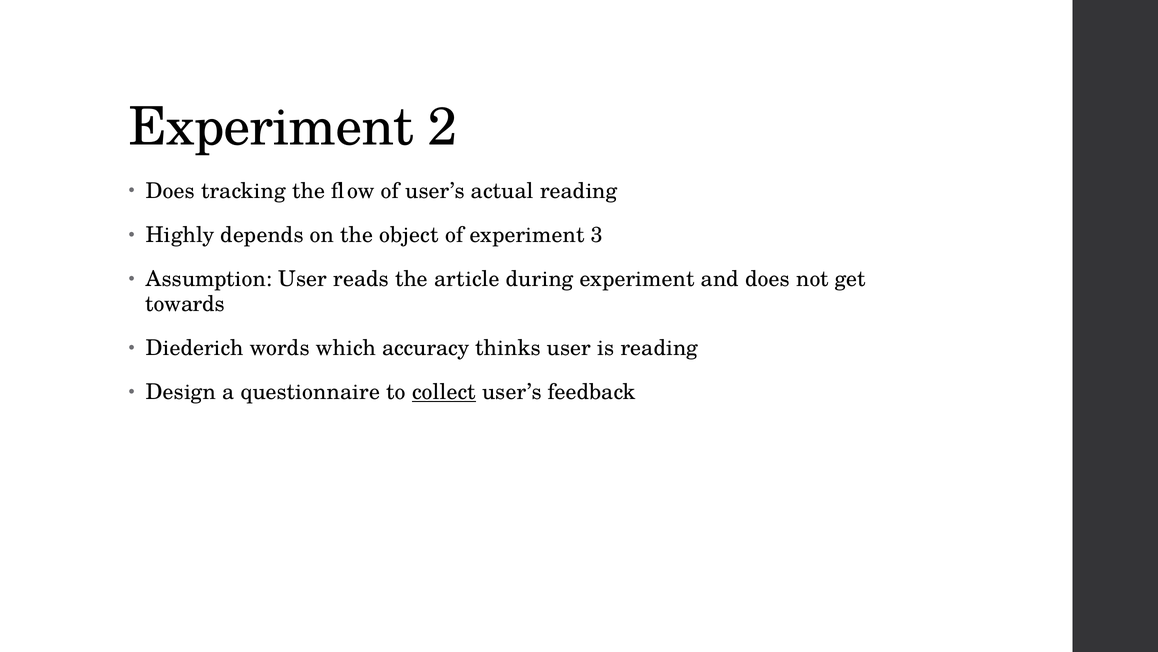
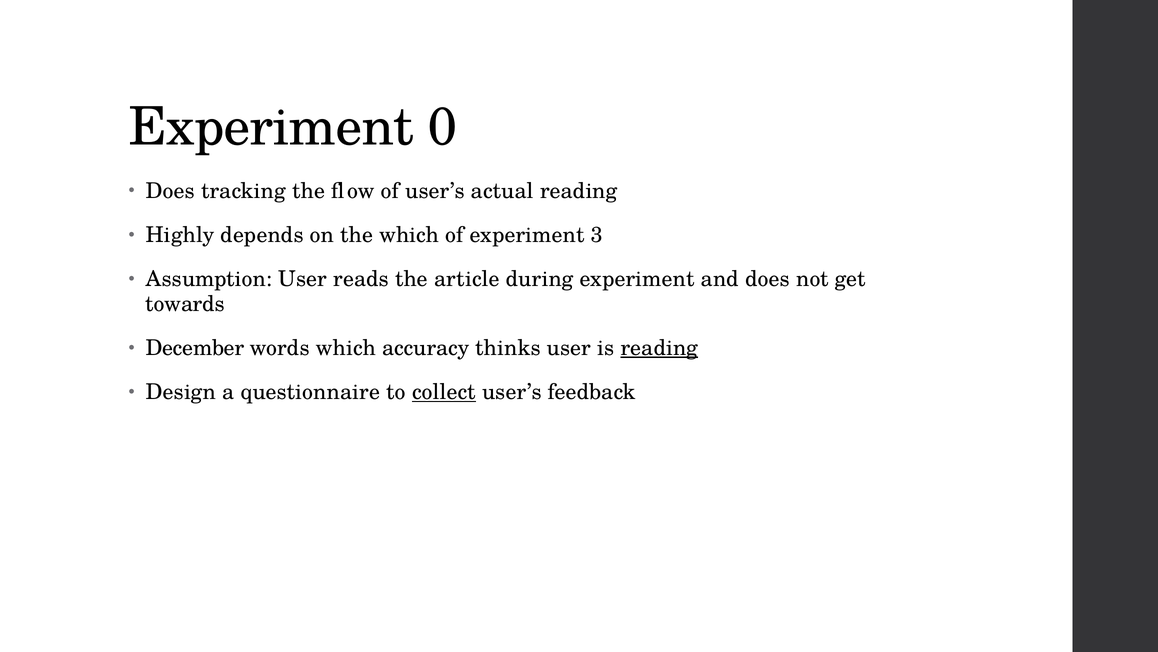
2: 2 -> 0
the object: object -> which
Diederich: Diederich -> December
reading at (659, 348) underline: none -> present
